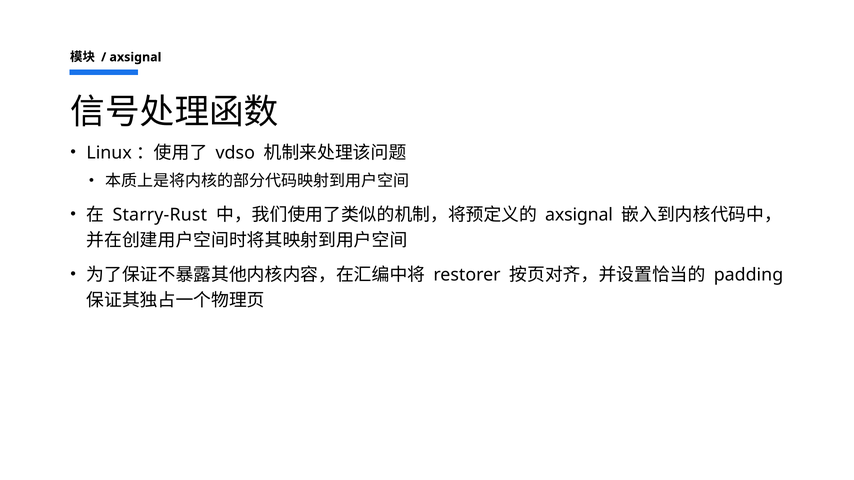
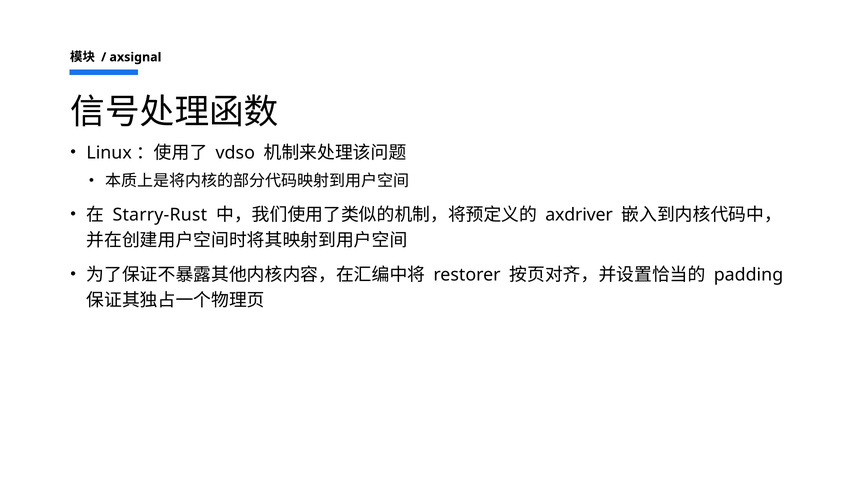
axsignal at (579, 215): axsignal -> axdriver
